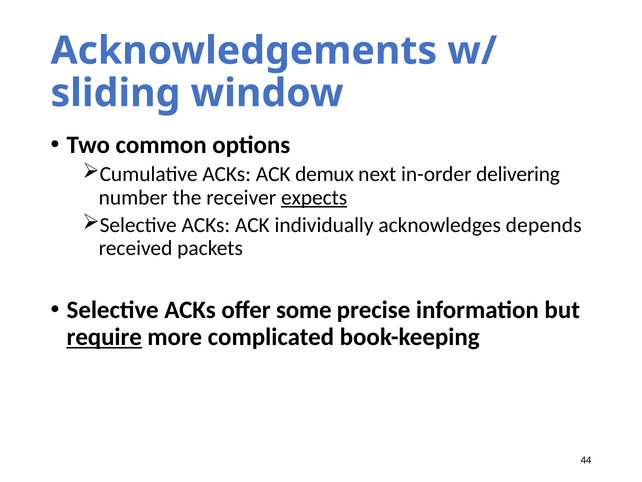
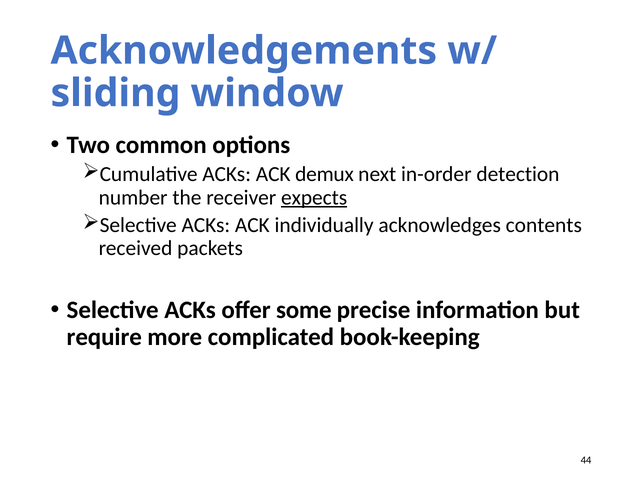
delivering: delivering -> detection
depends: depends -> contents
require underline: present -> none
